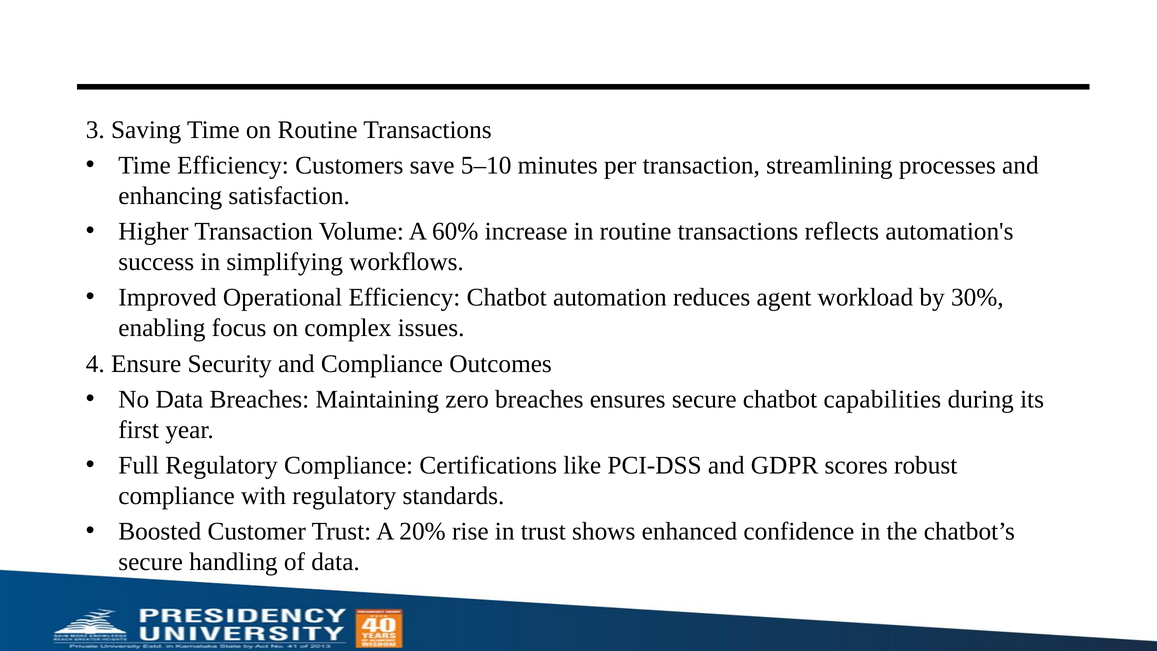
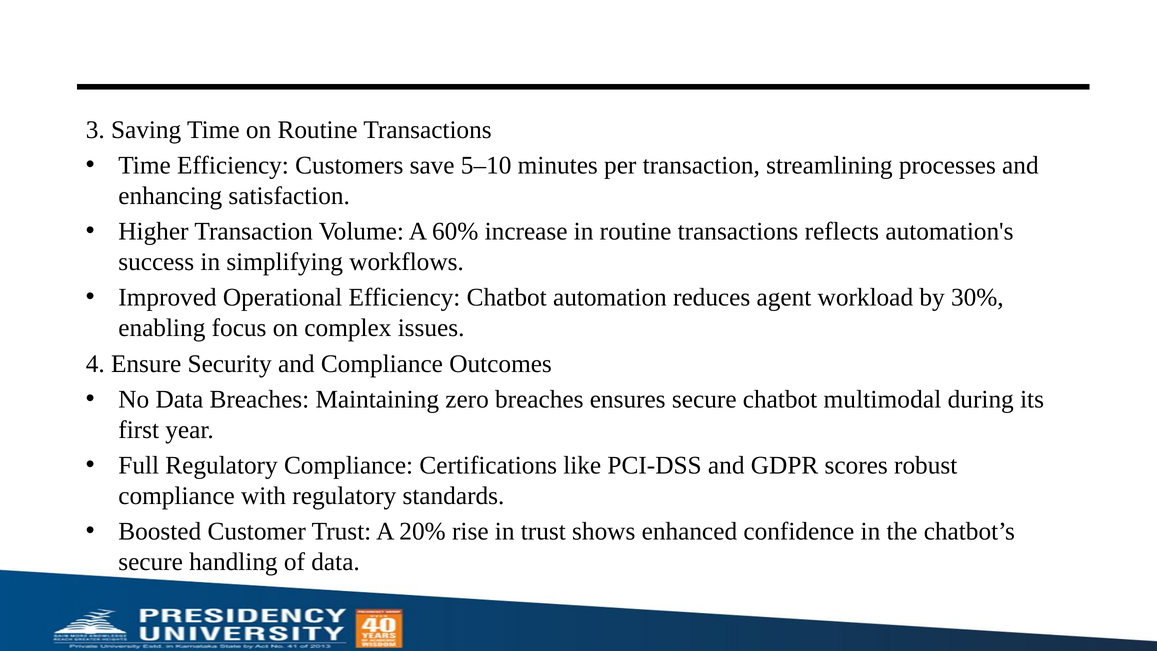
capabilities: capabilities -> multimodal
